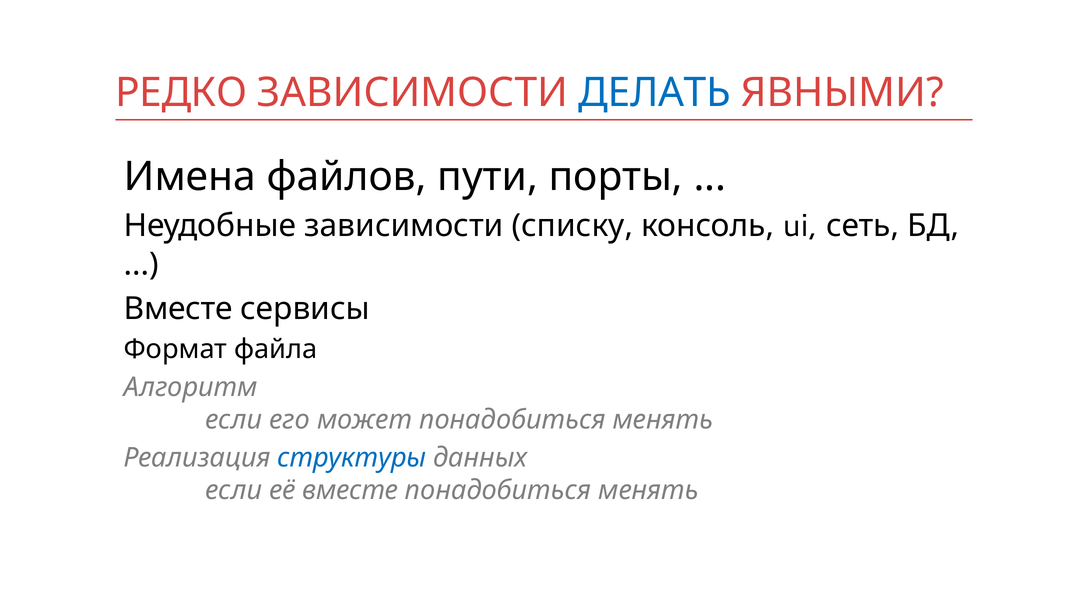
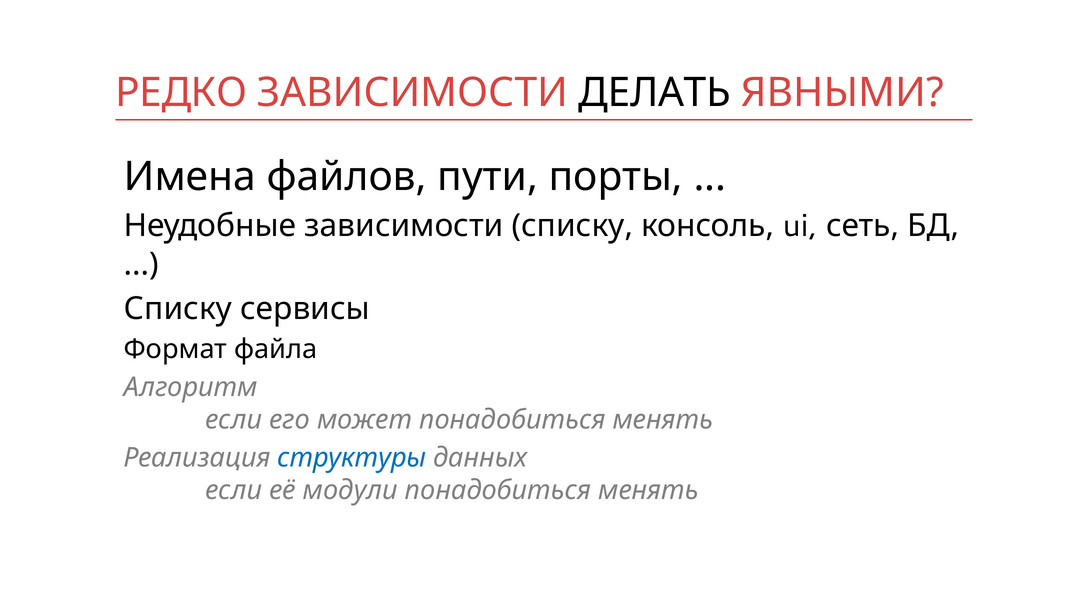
ДЕЛАТЬ colour: blue -> black
Вместе at (178, 309): Вместе -> Списку
её вместе: вместе -> модули
